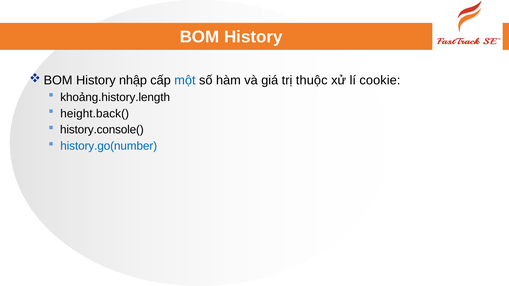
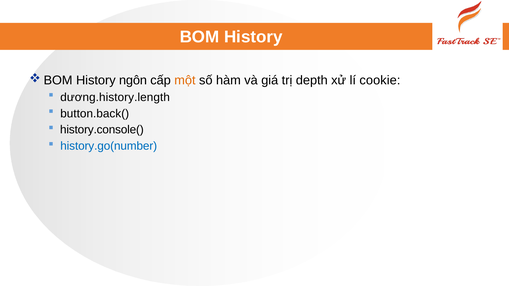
nhập: nhập -> ngôn
một colour: blue -> orange
thuộc: thuộc -> depth
khoảng.history.length: khoảng.history.length -> dương.history.length
height.back(: height.back( -> button.back(
